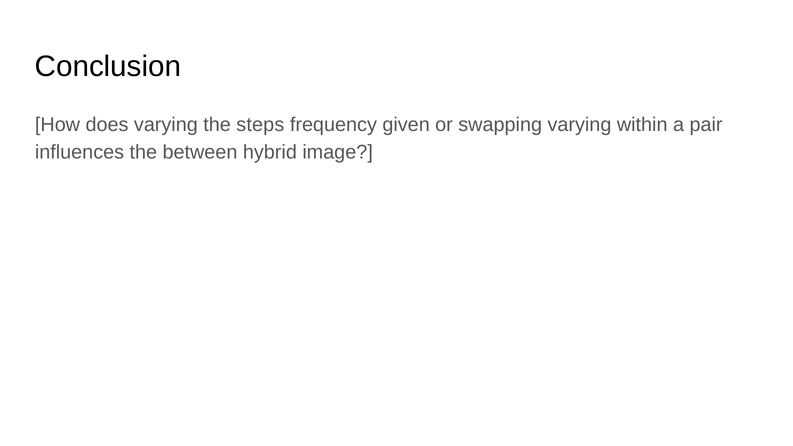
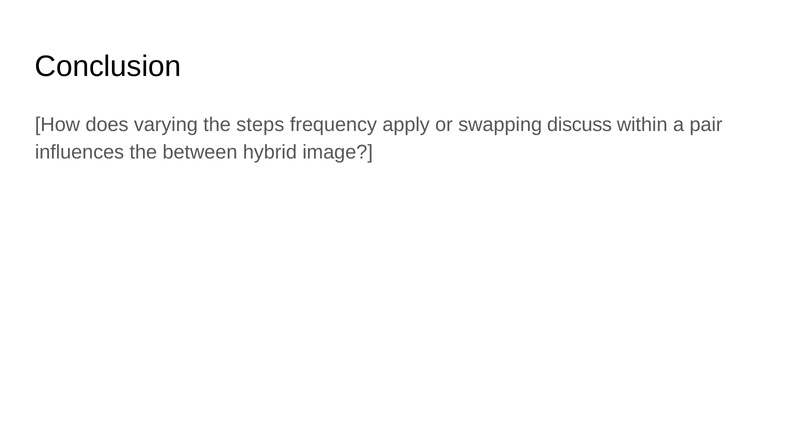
given: given -> apply
swapping varying: varying -> discuss
